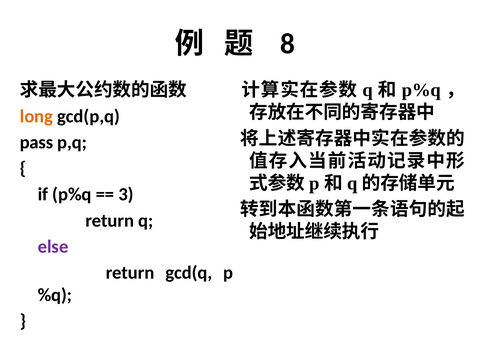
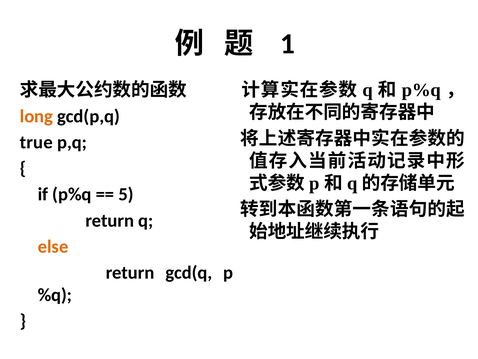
8: 8 -> 1
pass: pass -> true
3: 3 -> 5
else colour: purple -> orange
